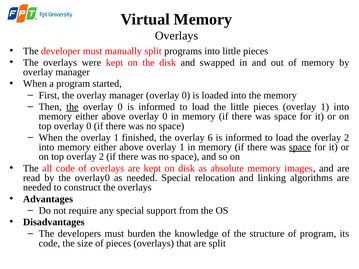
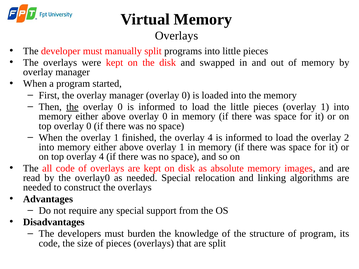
the overlay 6: 6 -> 4
space at (300, 147) underline: present -> none
top overlay 2: 2 -> 4
